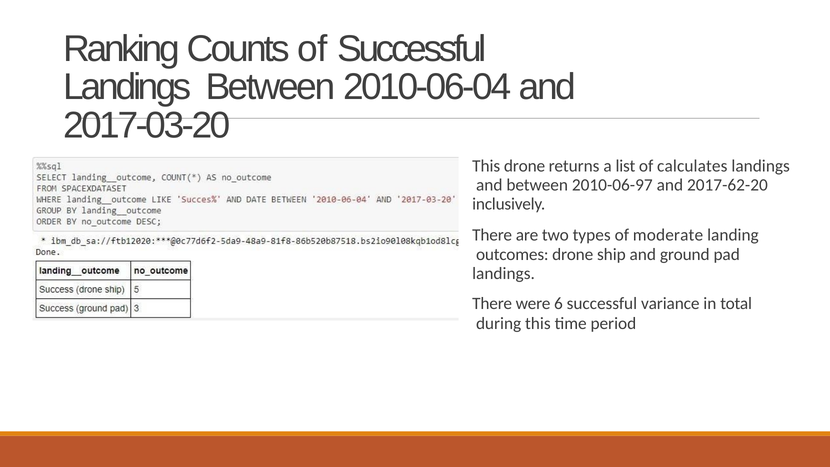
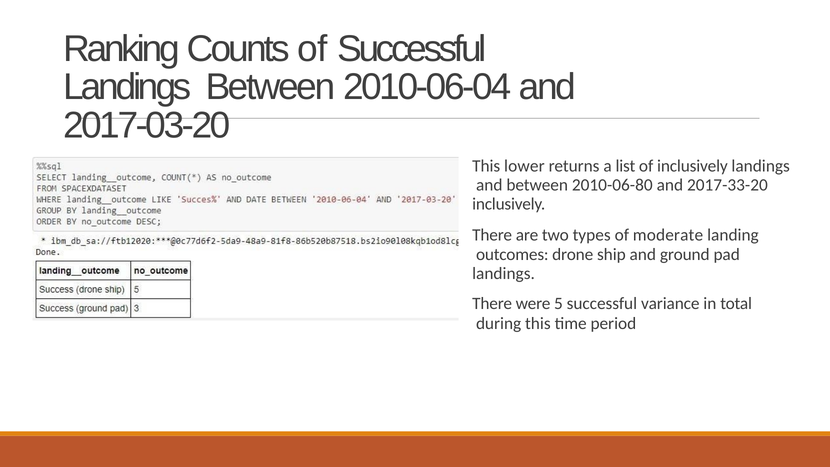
This drone: drone -> lower
of calculates: calculates -> inclusively
2010-06-97: 2010-06-97 -> 2010-06-80
2017-62-20: 2017-62-20 -> 2017-33-20
6: 6 -> 5
